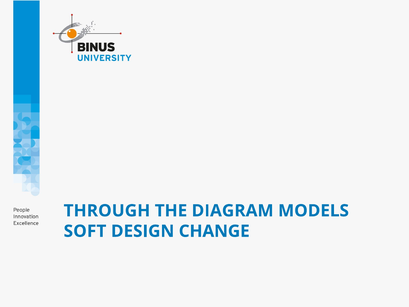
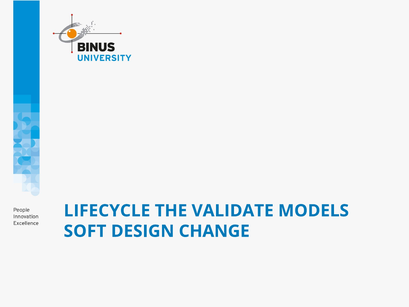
THROUGH: THROUGH -> LIFECYCLE
DIAGRAM: DIAGRAM -> VALIDATE
